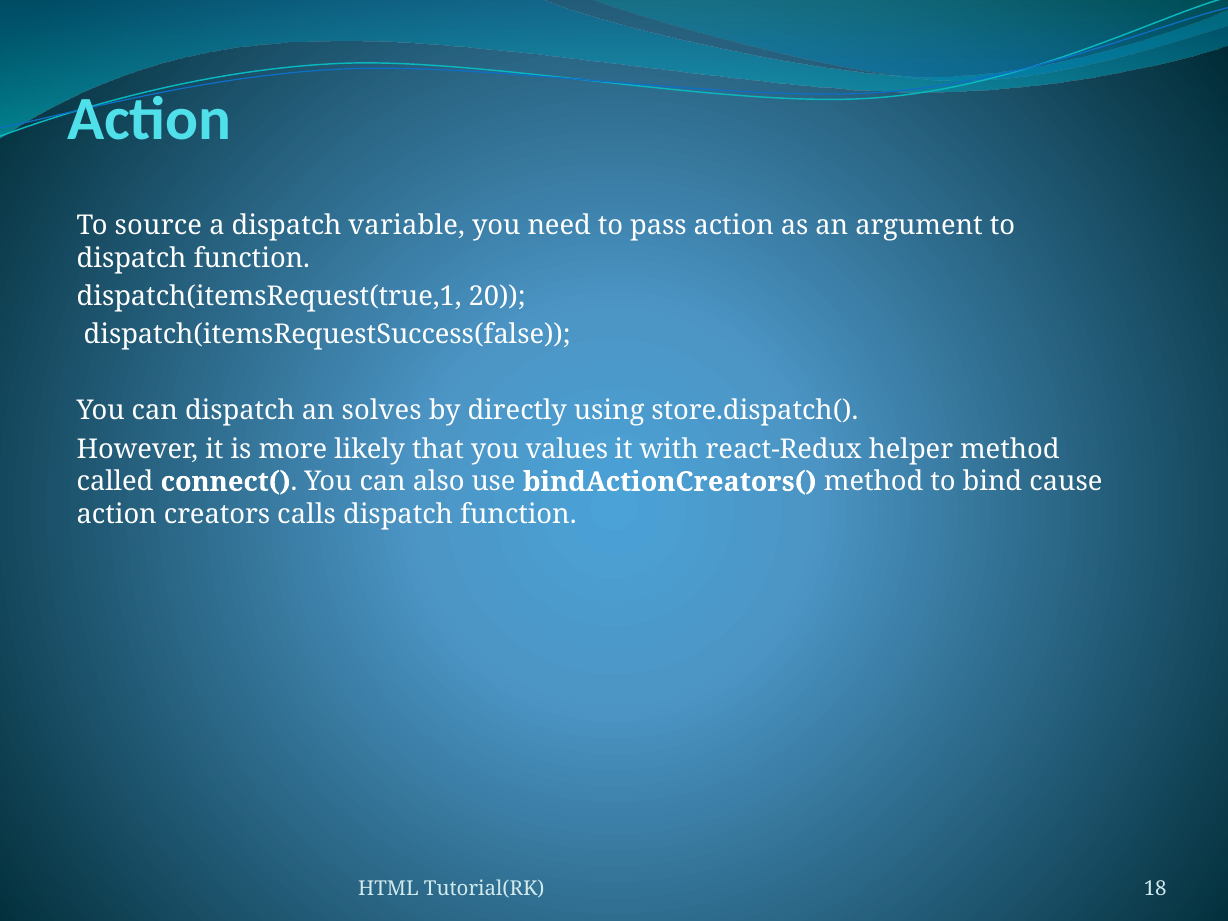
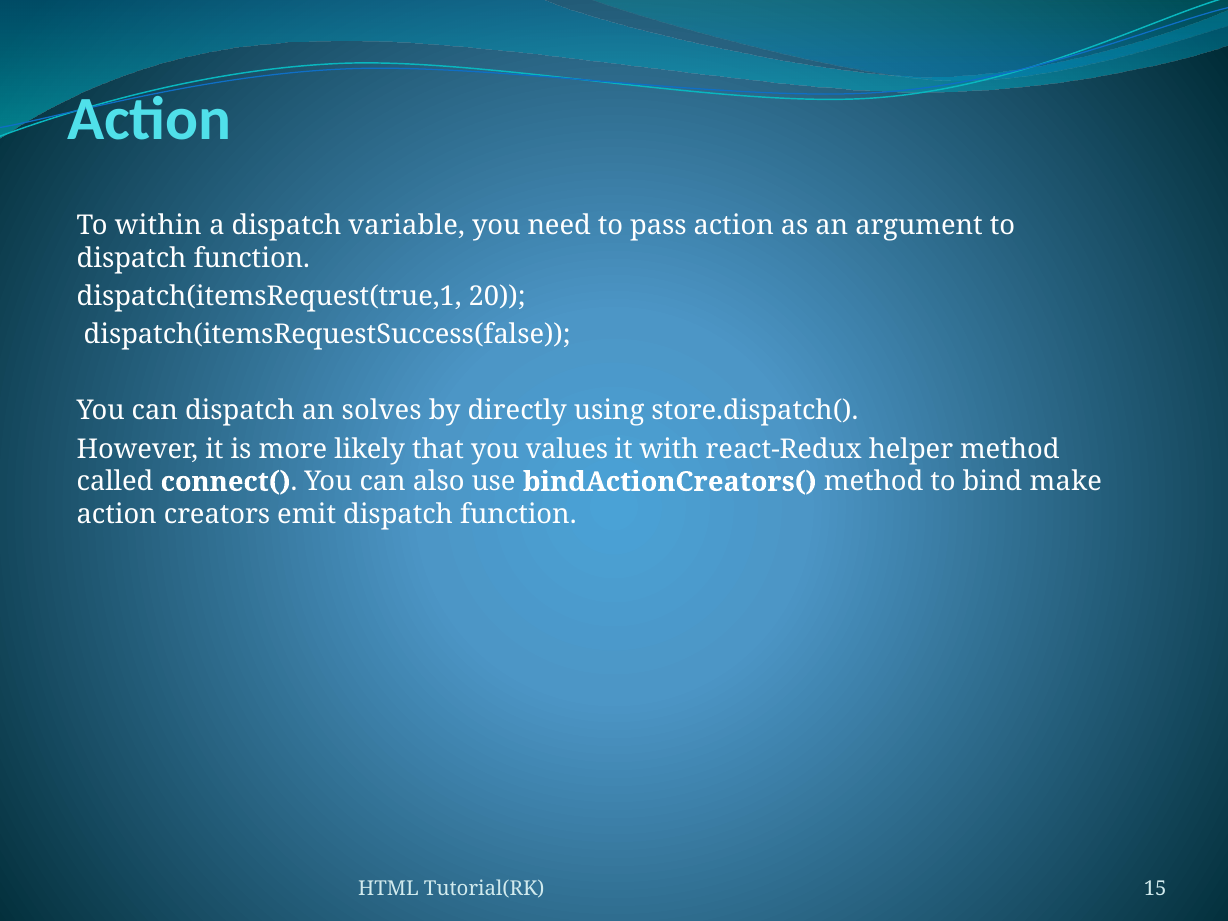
source: source -> within
cause: cause -> make
calls: calls -> emit
18: 18 -> 15
